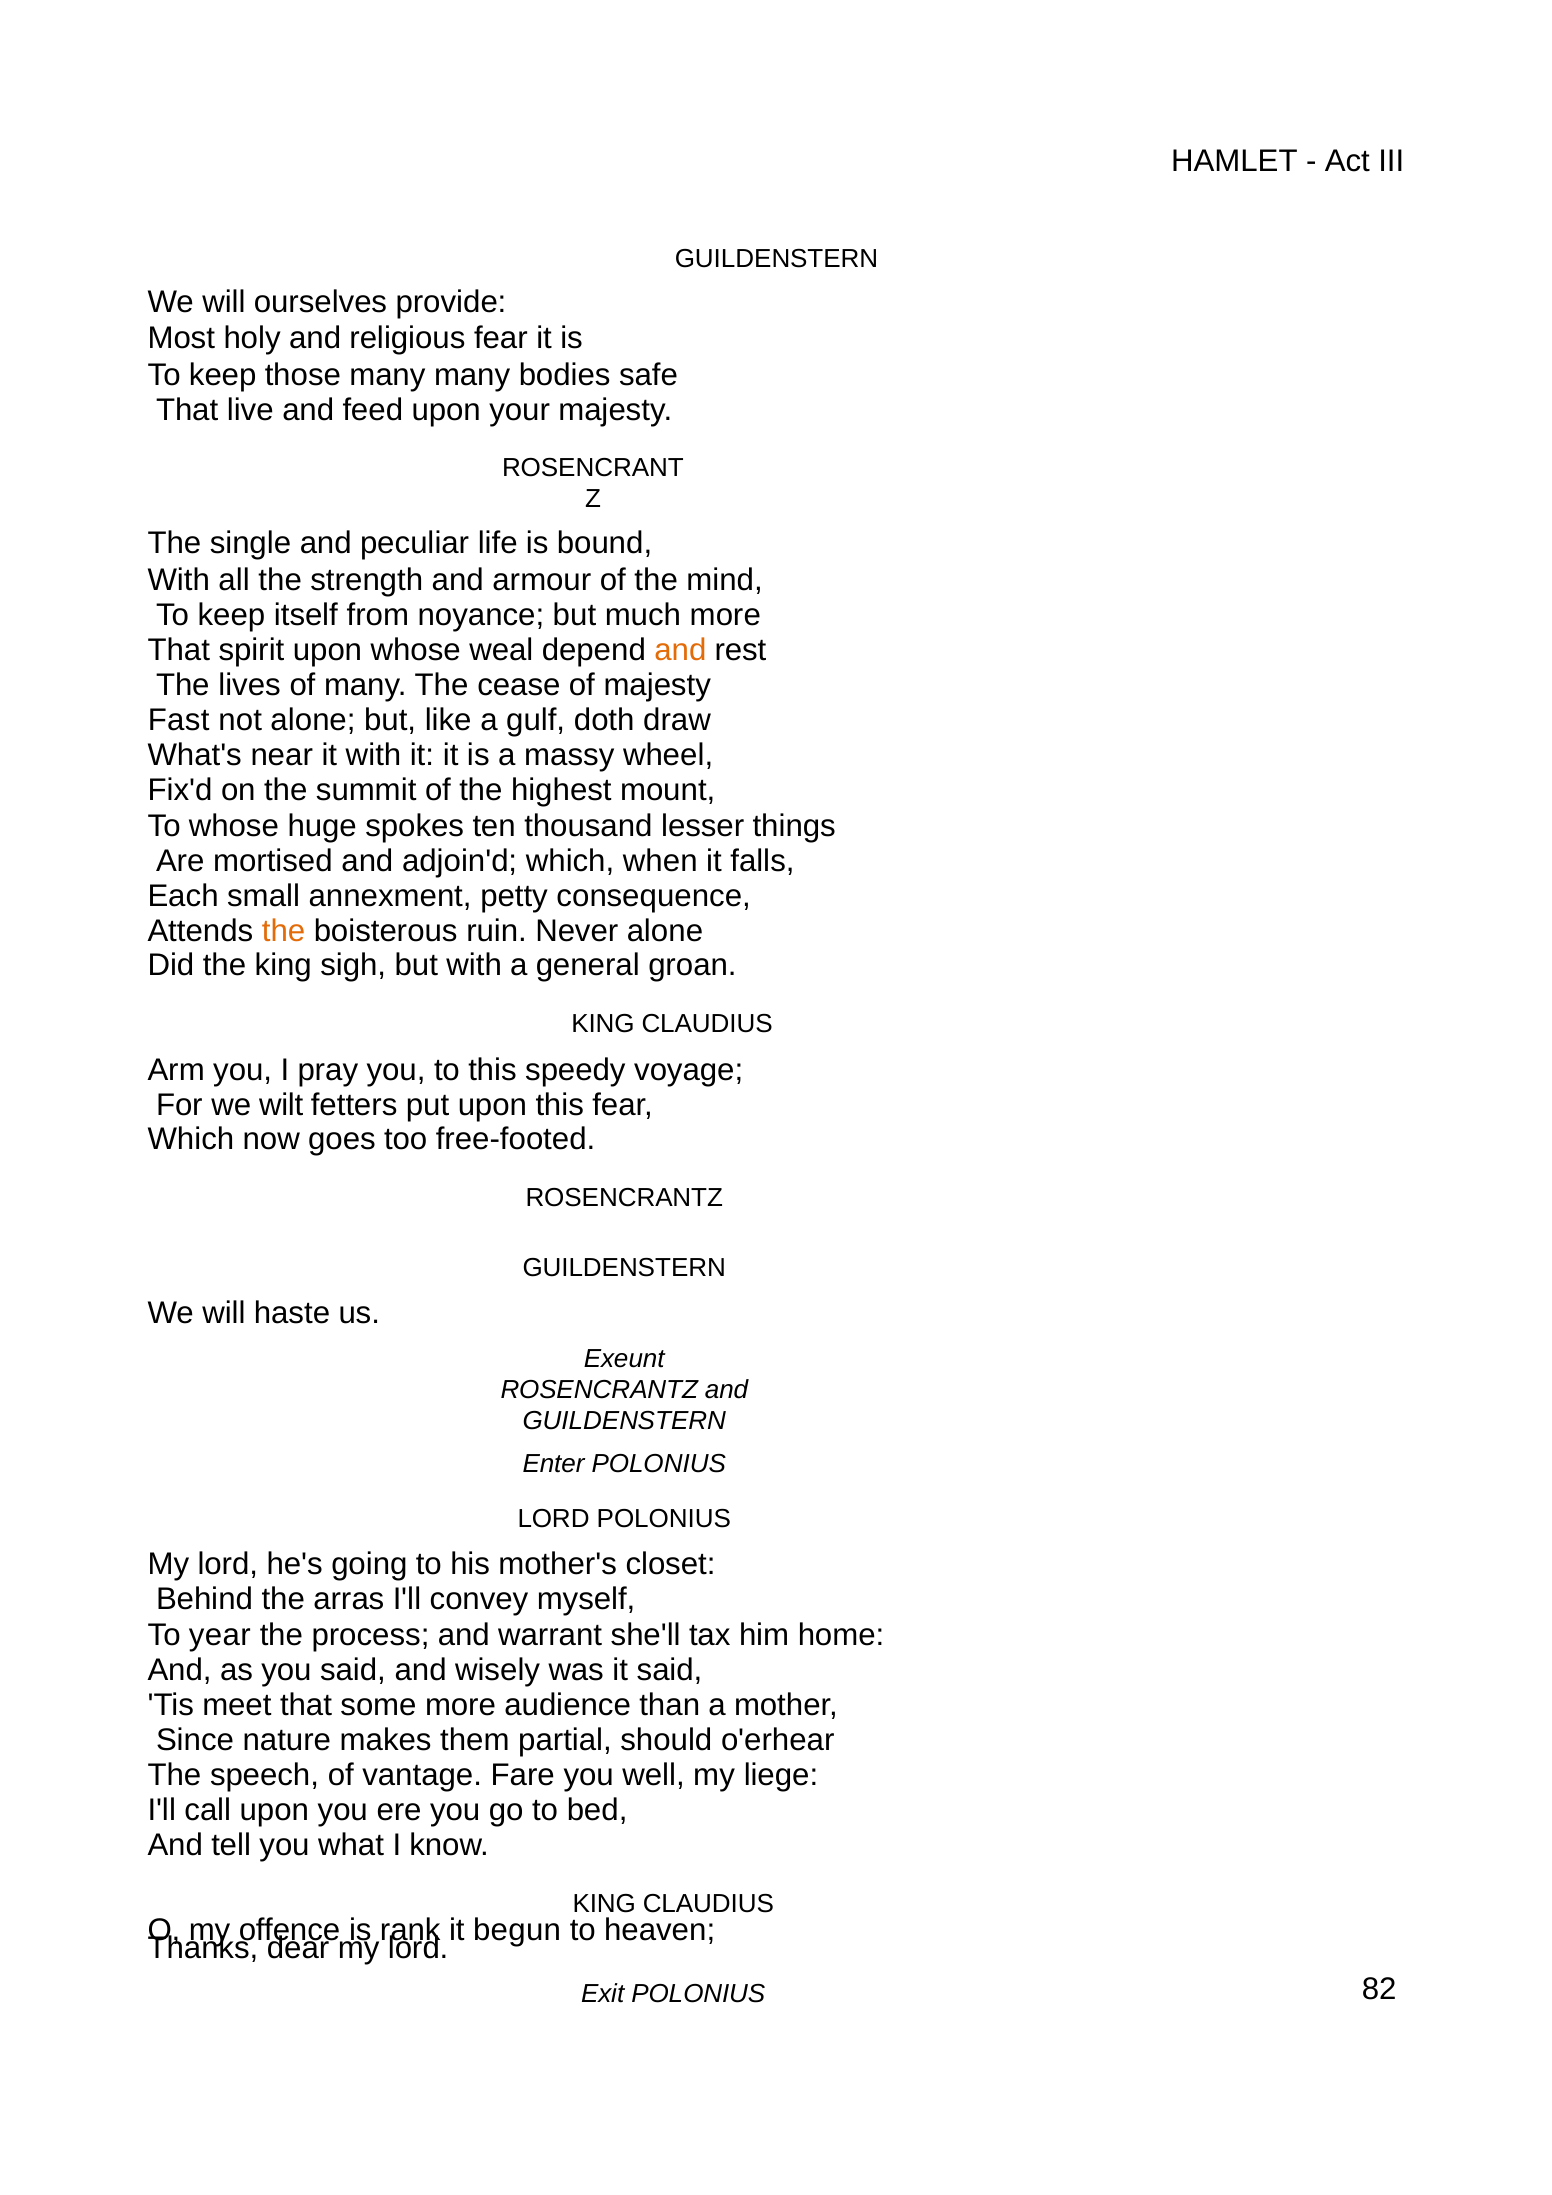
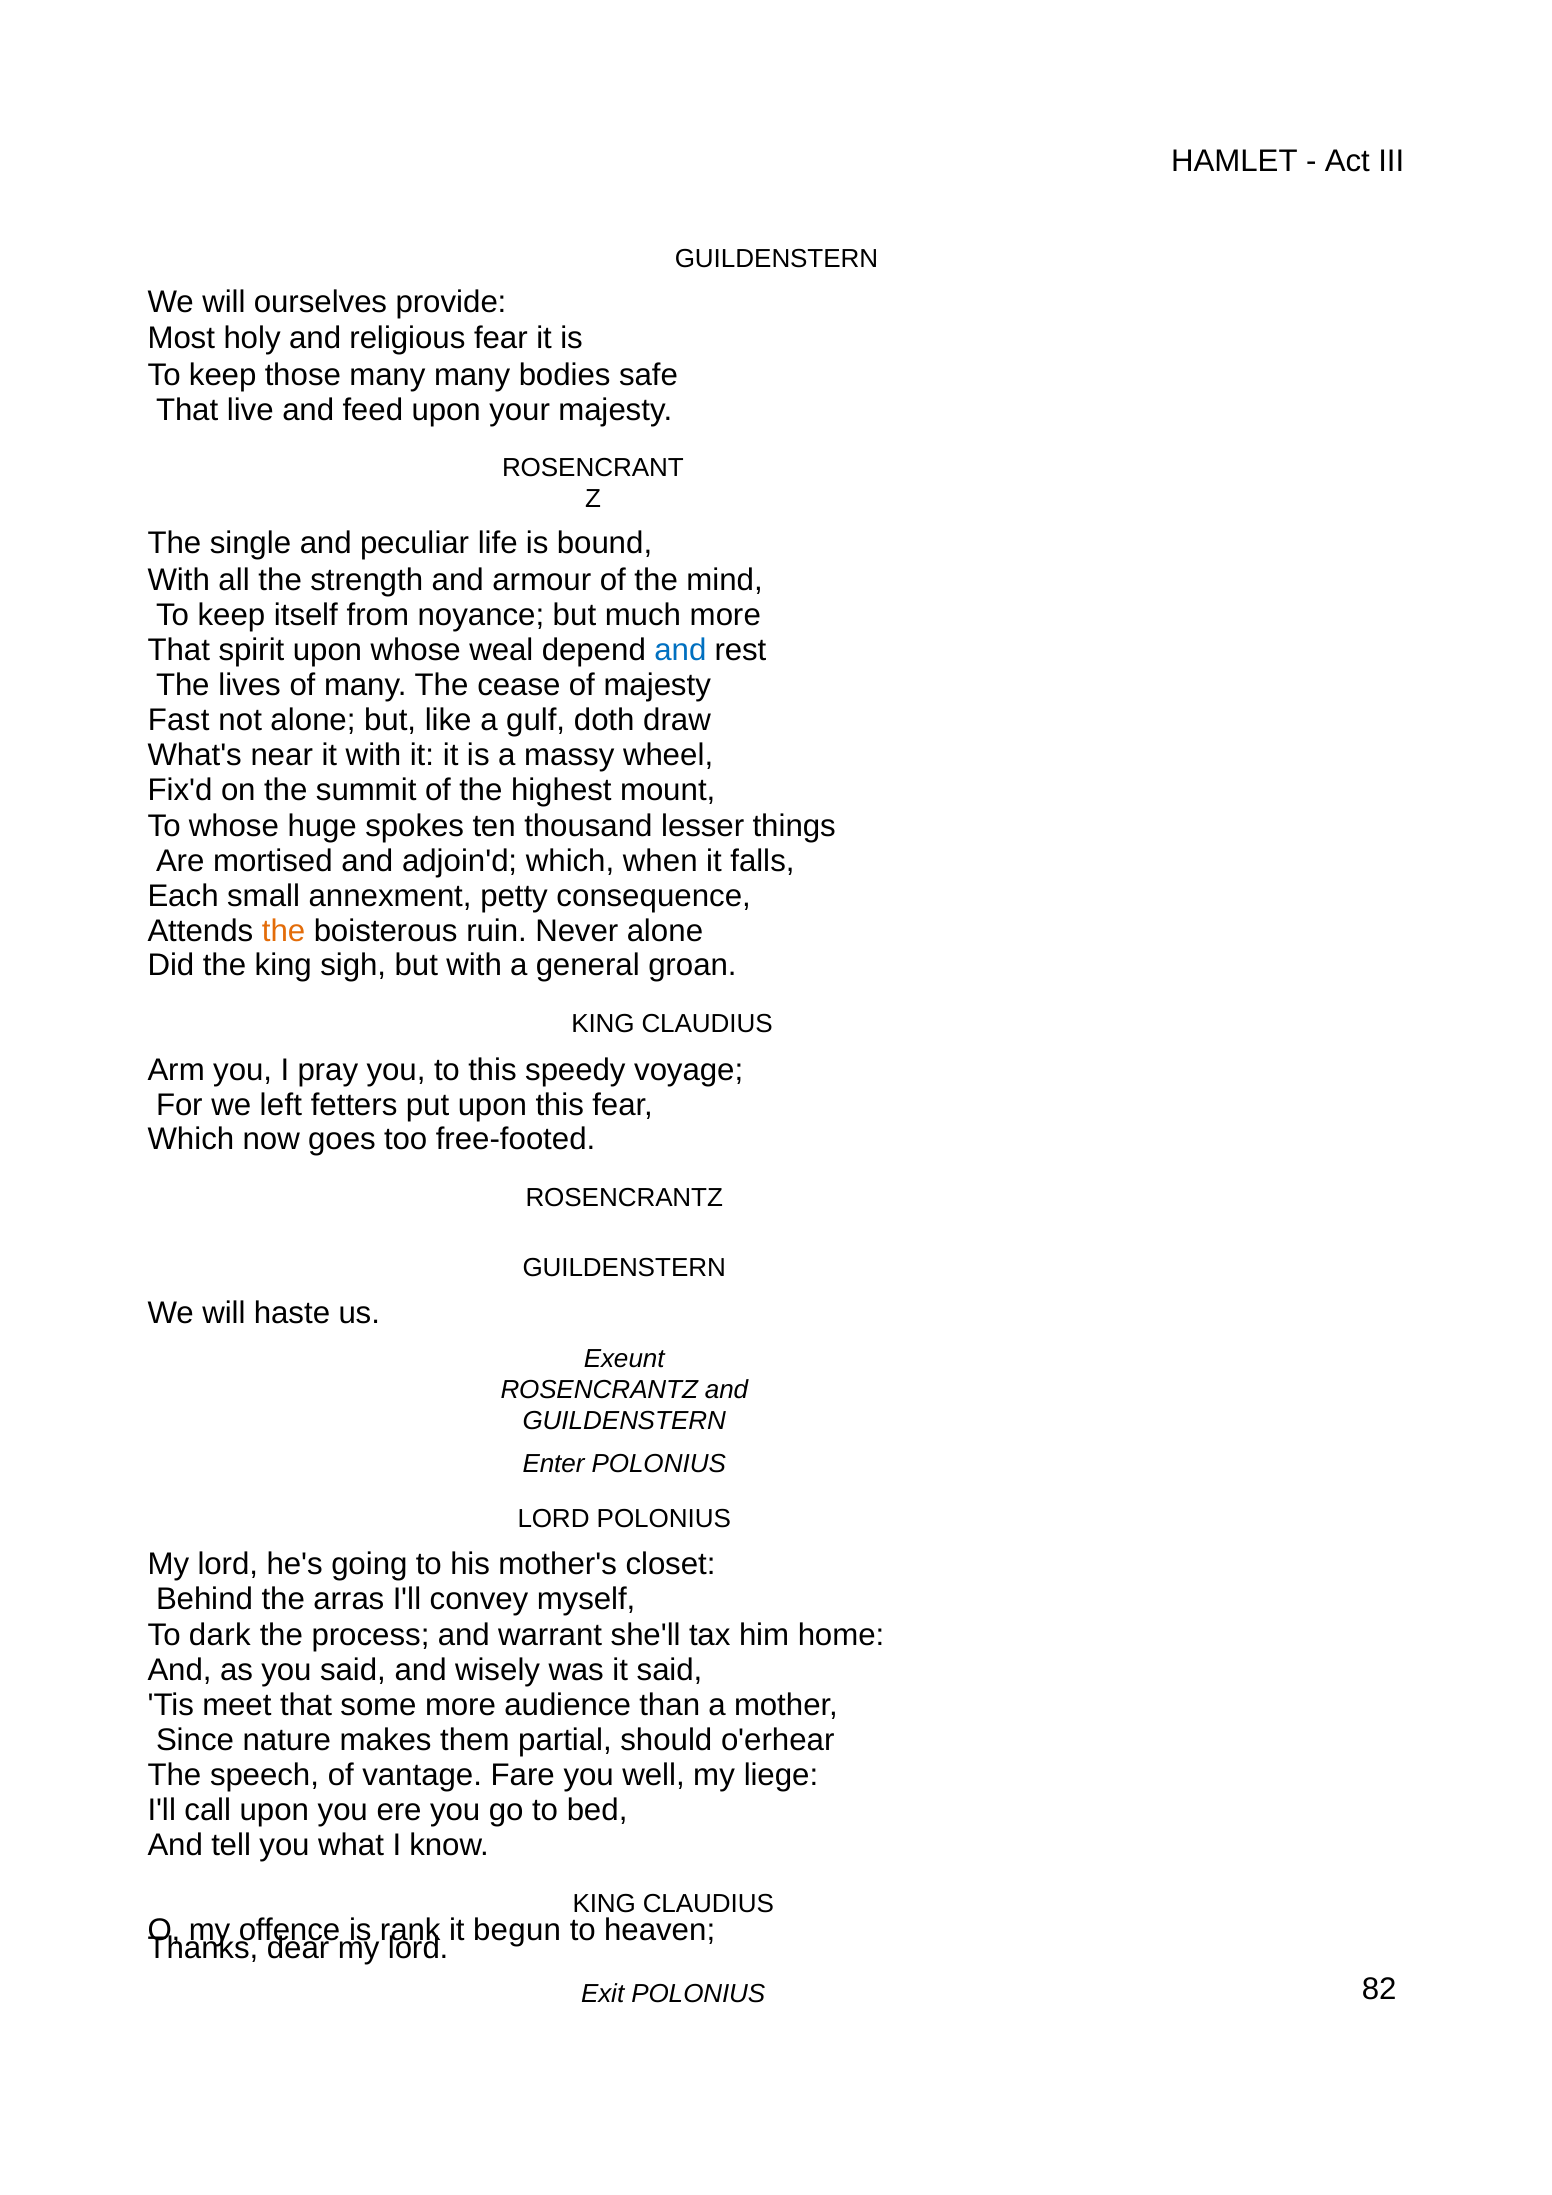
and at (680, 650) colour: orange -> blue
wilt: wilt -> left
year: year -> dark
